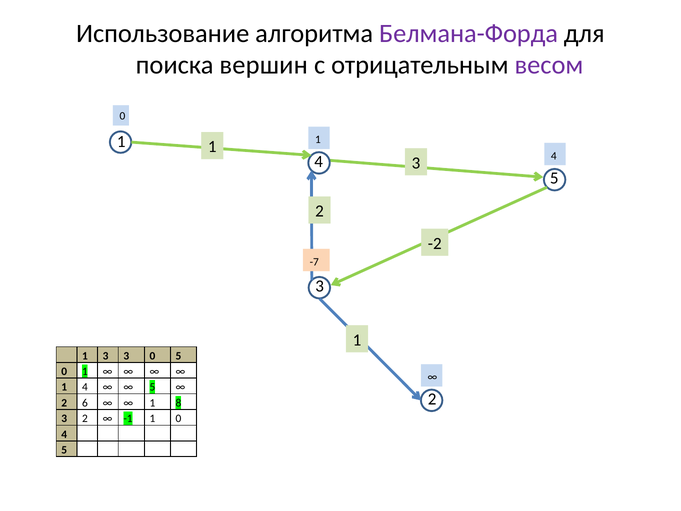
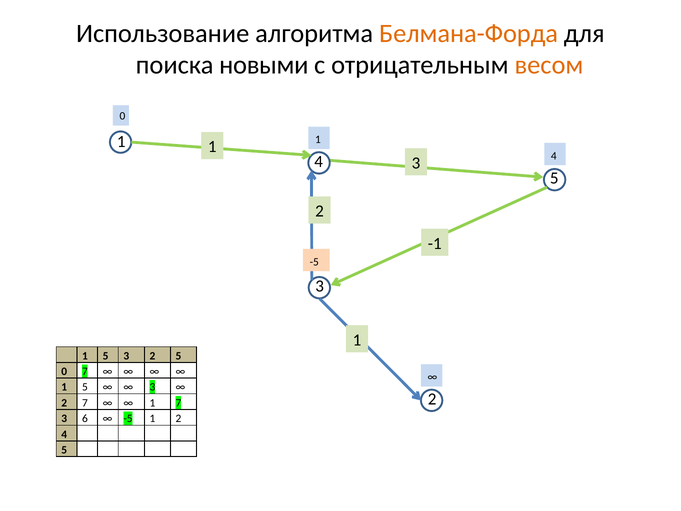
Белмана-Форда colour: purple -> orange
вершин: вершин -> новыми
весом colour: purple -> orange
-2: -2 -> -1
-7 at (314, 262): -7 -> -5
3 at (106, 356): 3 -> 5
3 0: 0 -> 2
1 at (85, 371): 1 -> 7
4 at (85, 387): 4 -> 5
5 at (152, 387): 5 -> 3
2 6: 6 -> 7
1 8: 8 -> 7
3 2: 2 -> 6
-1 at (128, 418): -1 -> -5
1 0: 0 -> 2
